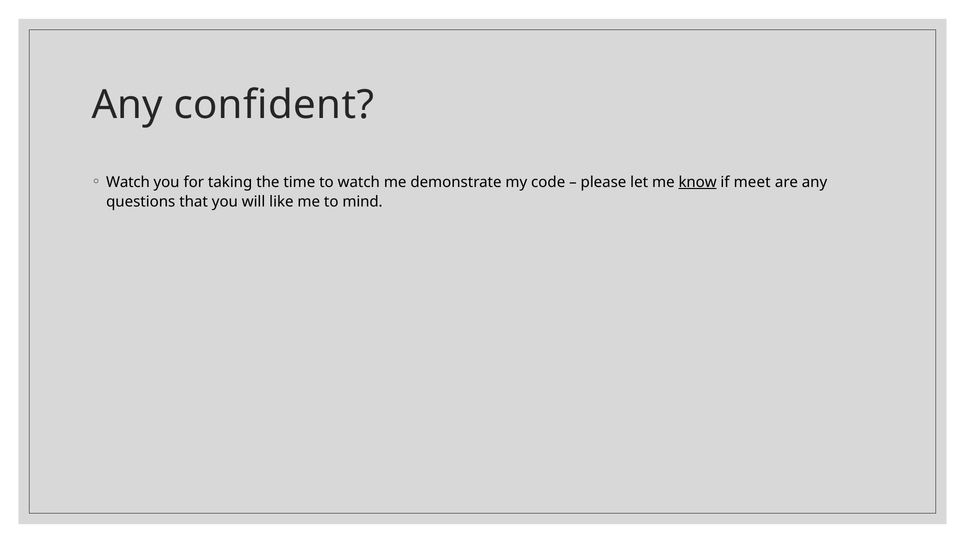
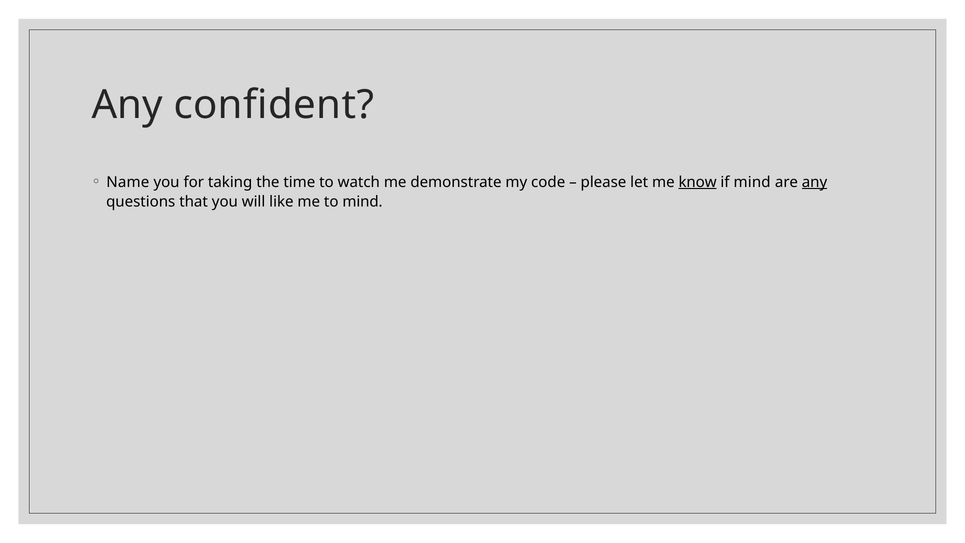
Watch at (128, 182): Watch -> Name
if meet: meet -> mind
any at (815, 182) underline: none -> present
